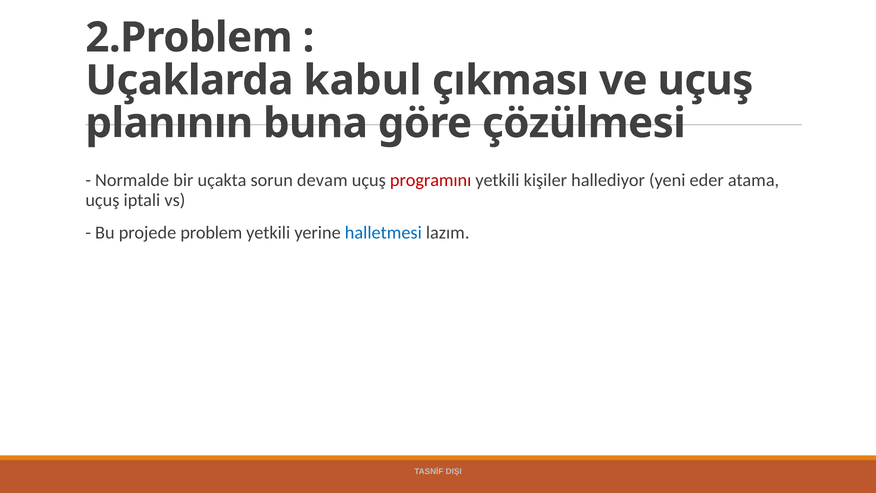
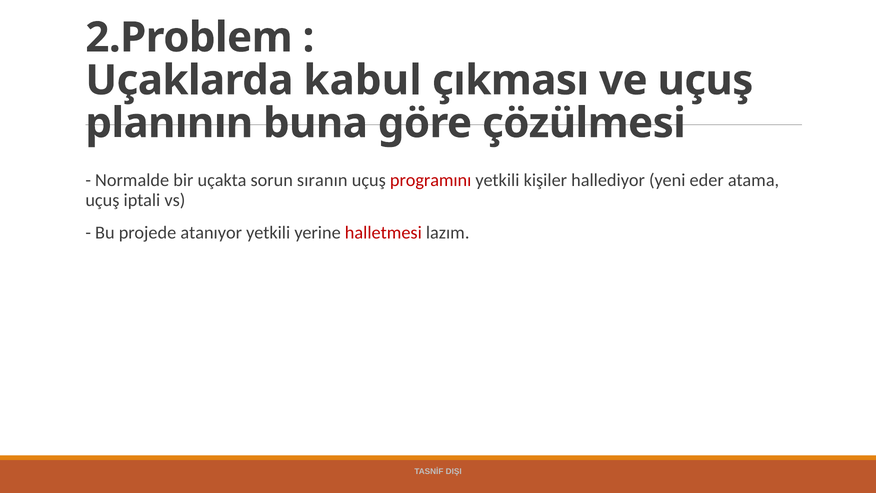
devam: devam -> sıranın
problem: problem -> atanıyor
halletmesi colour: blue -> red
